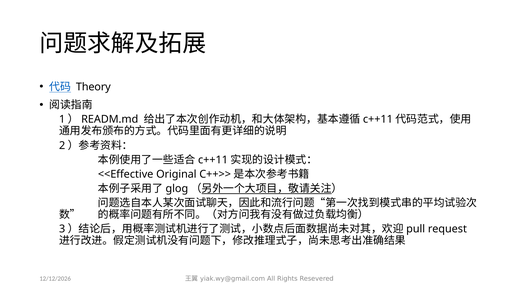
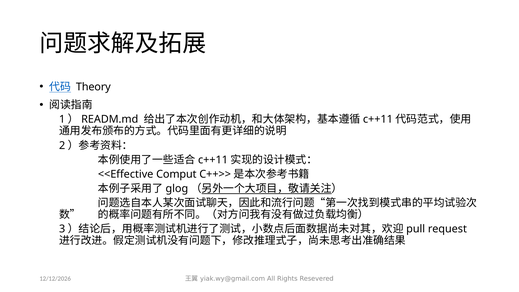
Original: Original -> Comput
